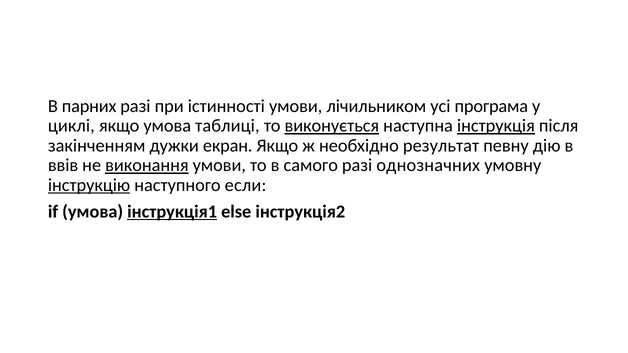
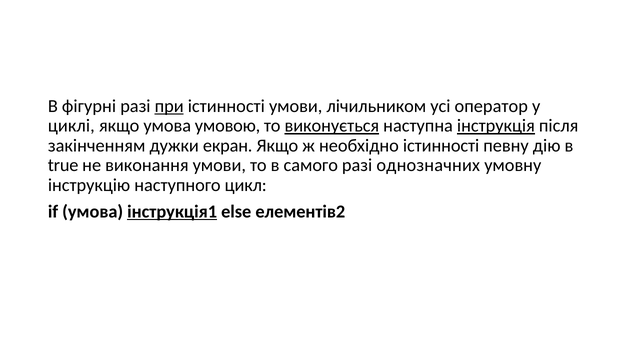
парних: парних -> фігурні
при underline: none -> present
програма: програма -> оператор
таблиці: таблиці -> умовою
необхідно результат: результат -> істинності
ввів: ввів -> true
виконання underline: present -> none
інструкцію underline: present -> none
если: если -> цикл
iнструкція2: iнструкція2 -> елементів2
